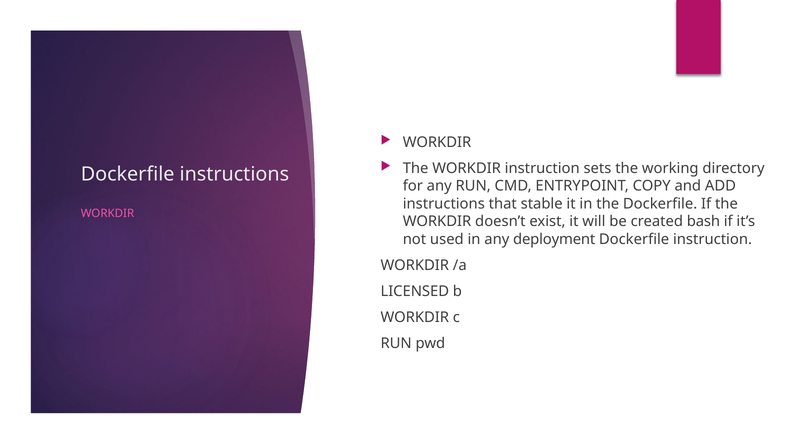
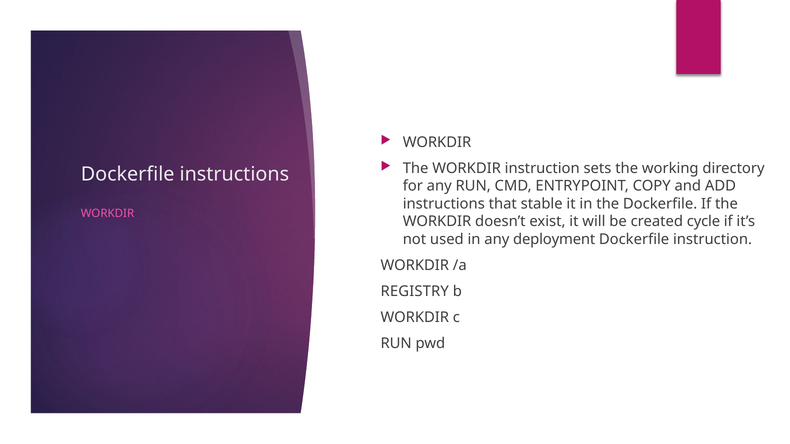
bash: bash -> cycle
LICENSED: LICENSED -> REGISTRY
